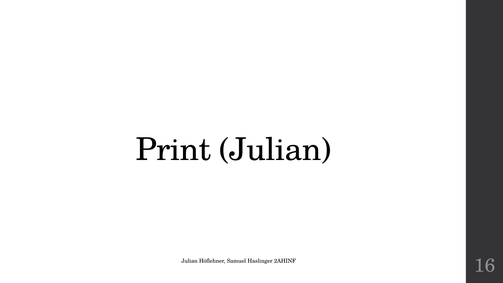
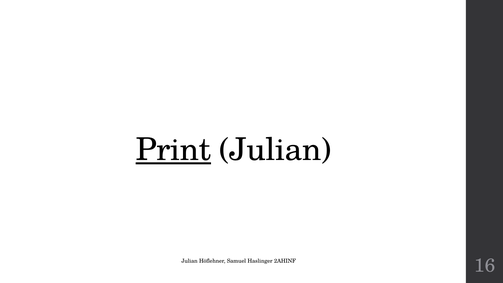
Print underline: none -> present
